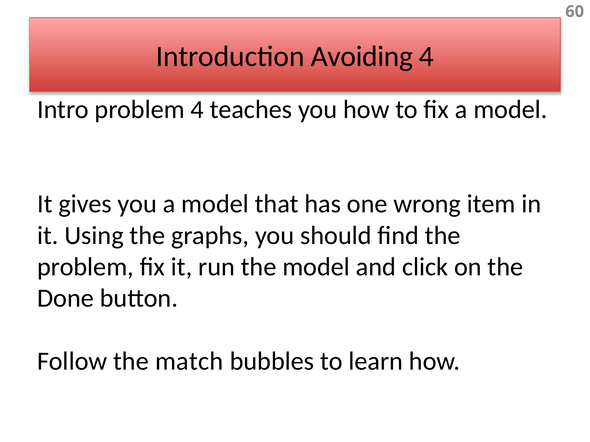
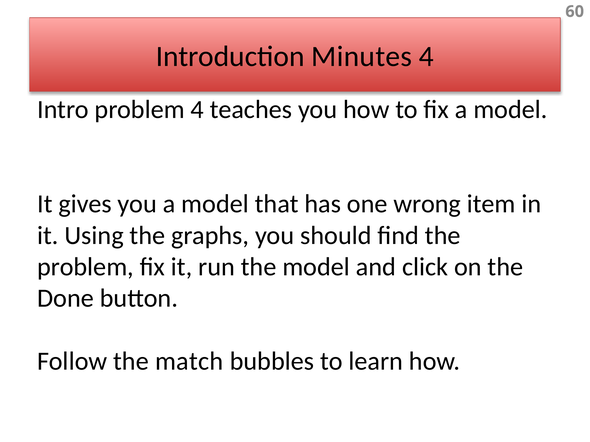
Avoiding: Avoiding -> Minutes
